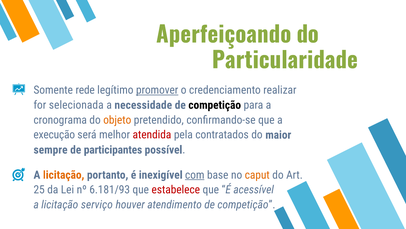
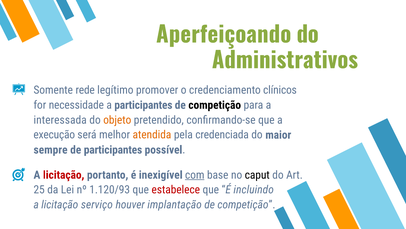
Particularidade: Particularidade -> Administrativos
promover underline: present -> none
realizar: realizar -> clínicos
selecionada: selecionada -> necessidade
a necessidade: necessidade -> participantes
cronograma: cronograma -> interessada
atendida colour: red -> orange
contratados: contratados -> credenciada
licitação at (64, 174) colour: orange -> red
caput colour: orange -> black
6.181/93: 6.181/93 -> 1.120/93
acessível: acessível -> incluindo
atendimento: atendimento -> implantação
